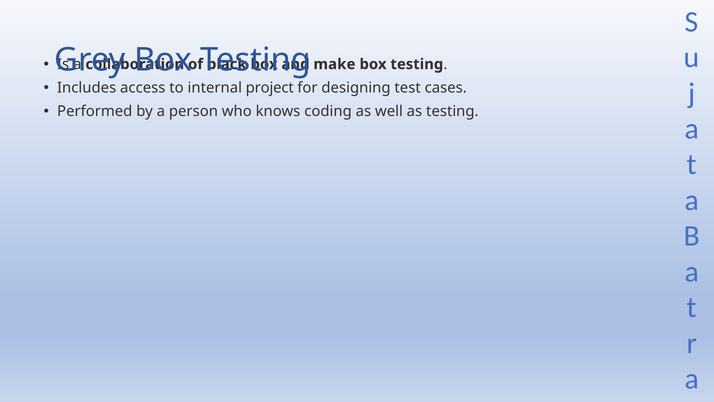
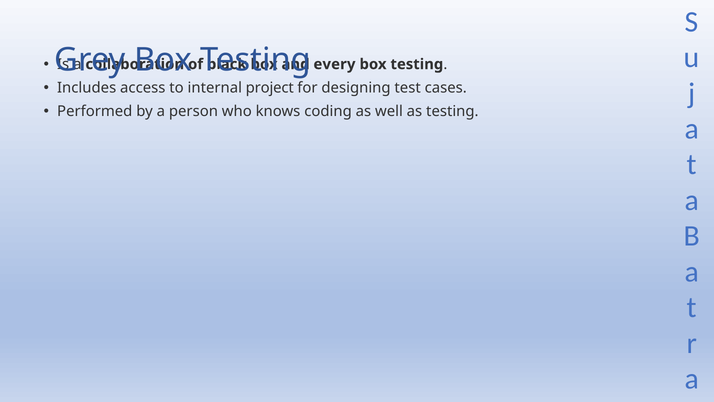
make: make -> every
